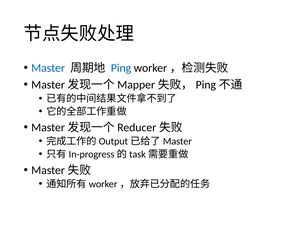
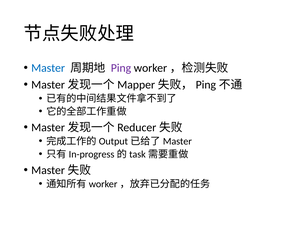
Ping colour: blue -> purple
